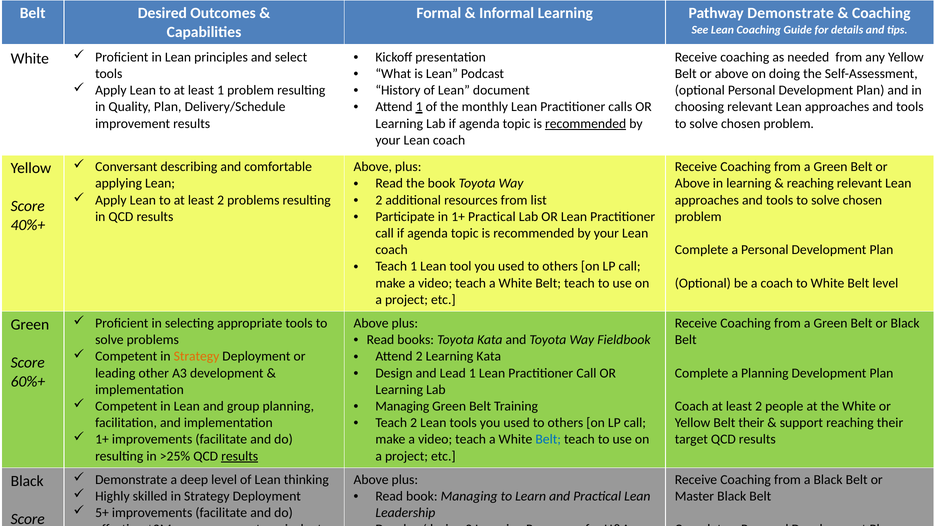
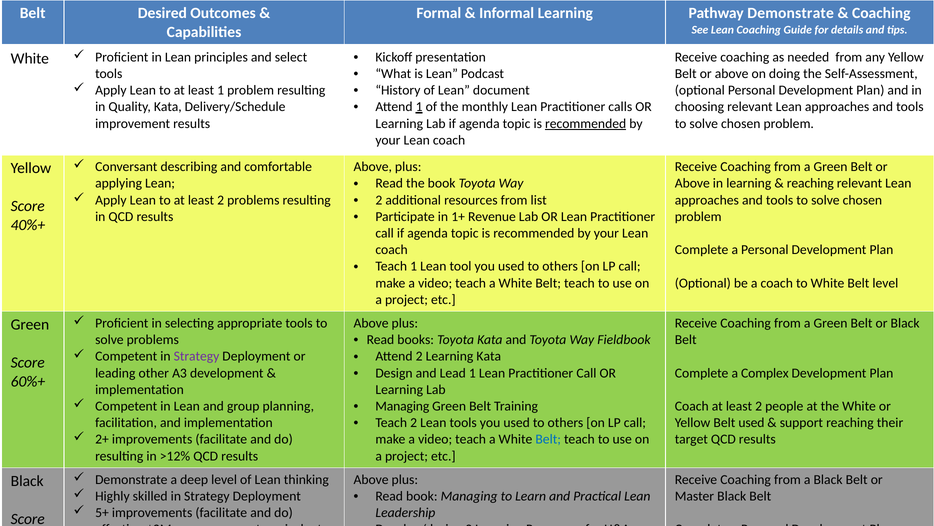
Quality Plan: Plan -> Kata
1+ Practical: Practical -> Revenue
Strategy at (197, 356) colour: orange -> purple
a Planning: Planning -> Complex
Belt their: their -> used
1+ at (102, 439): 1+ -> 2+
>25%: >25% -> >12%
results at (240, 456) underline: present -> none
